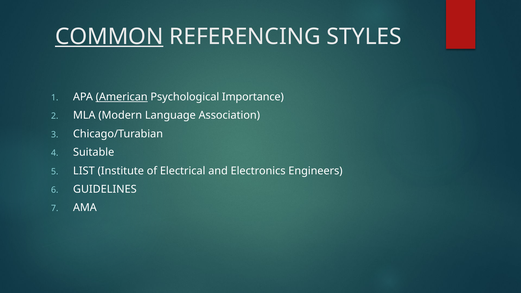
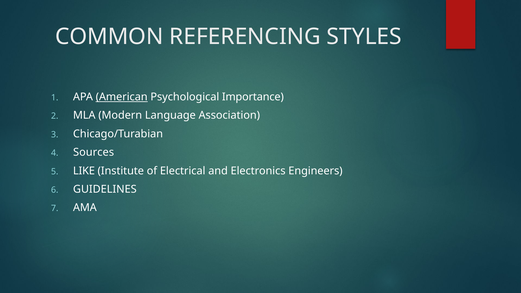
COMMON underline: present -> none
Suitable: Suitable -> Sources
LIST: LIST -> LIKE
